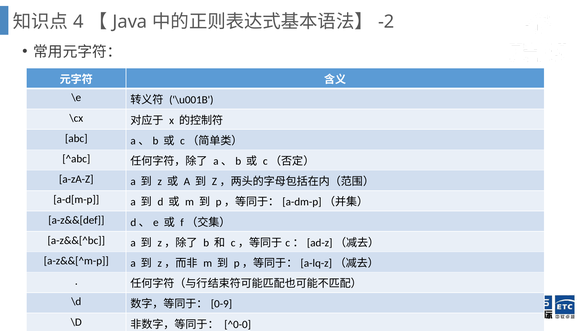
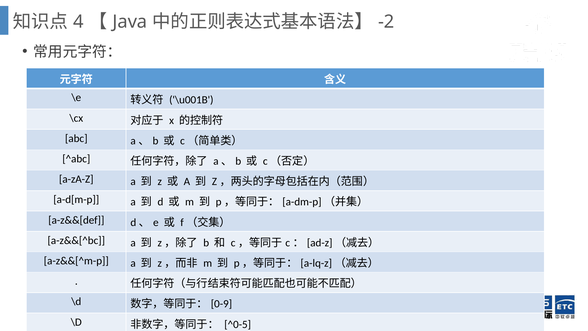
^0-0: ^0-0 -> ^0-5
